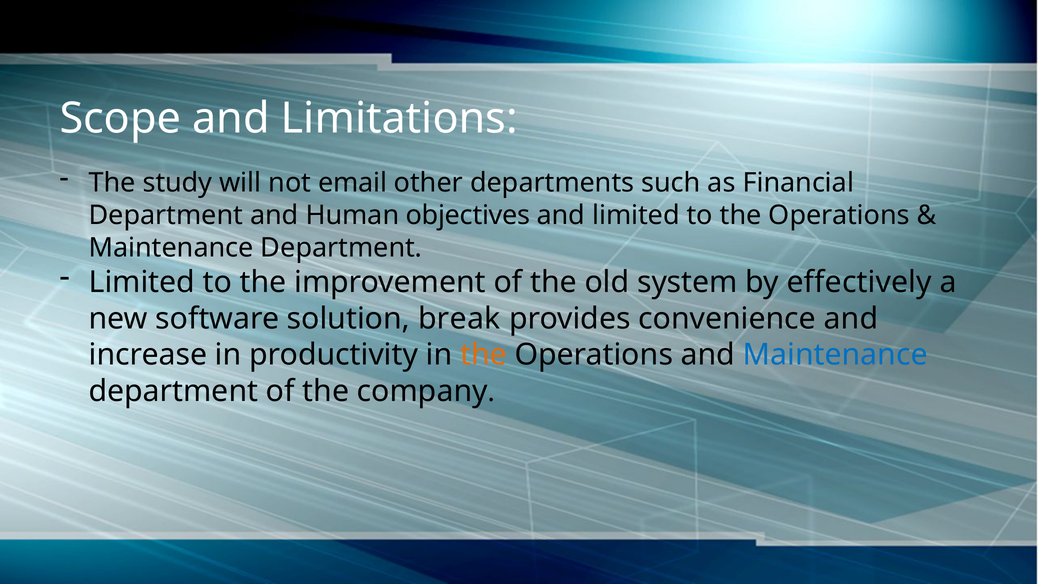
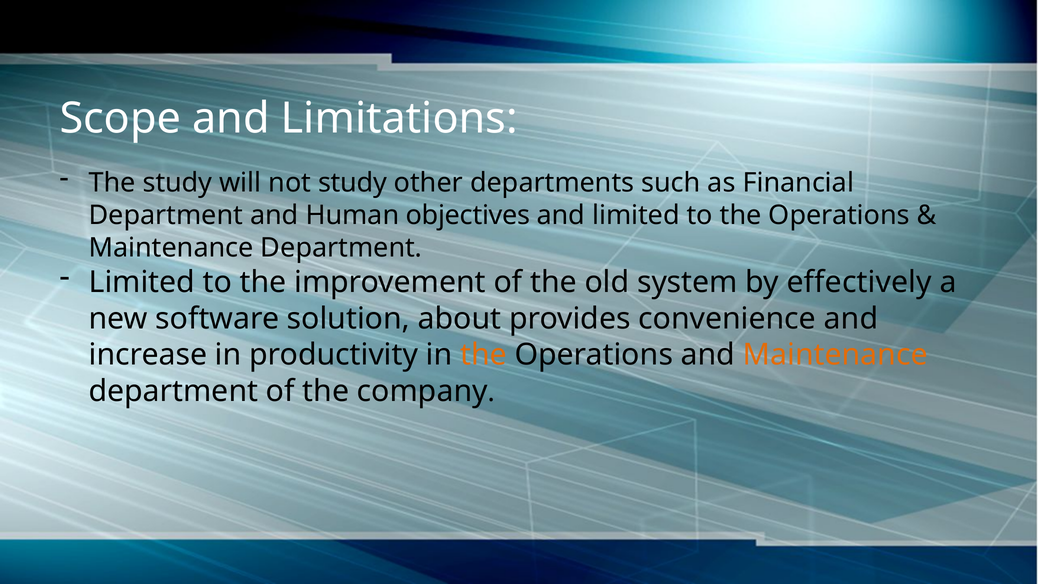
not email: email -> study
break: break -> about
Maintenance at (835, 355) colour: blue -> orange
